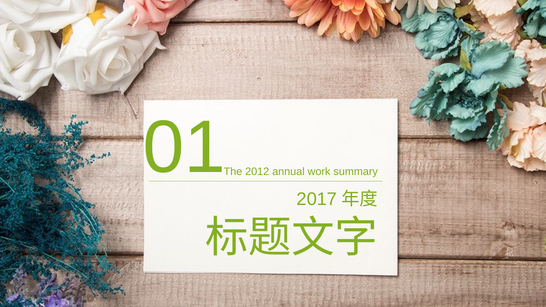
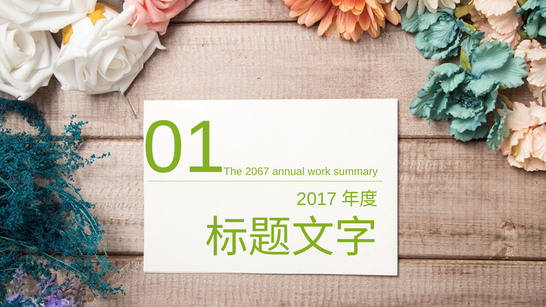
2012: 2012 -> 2067
